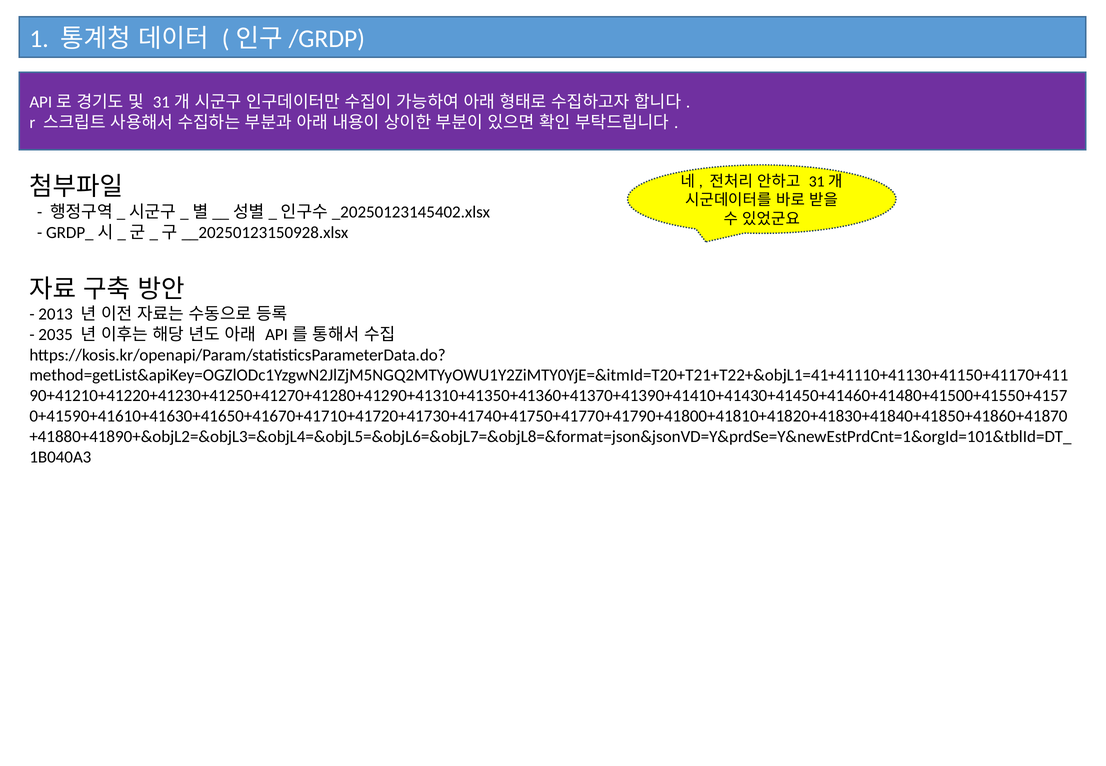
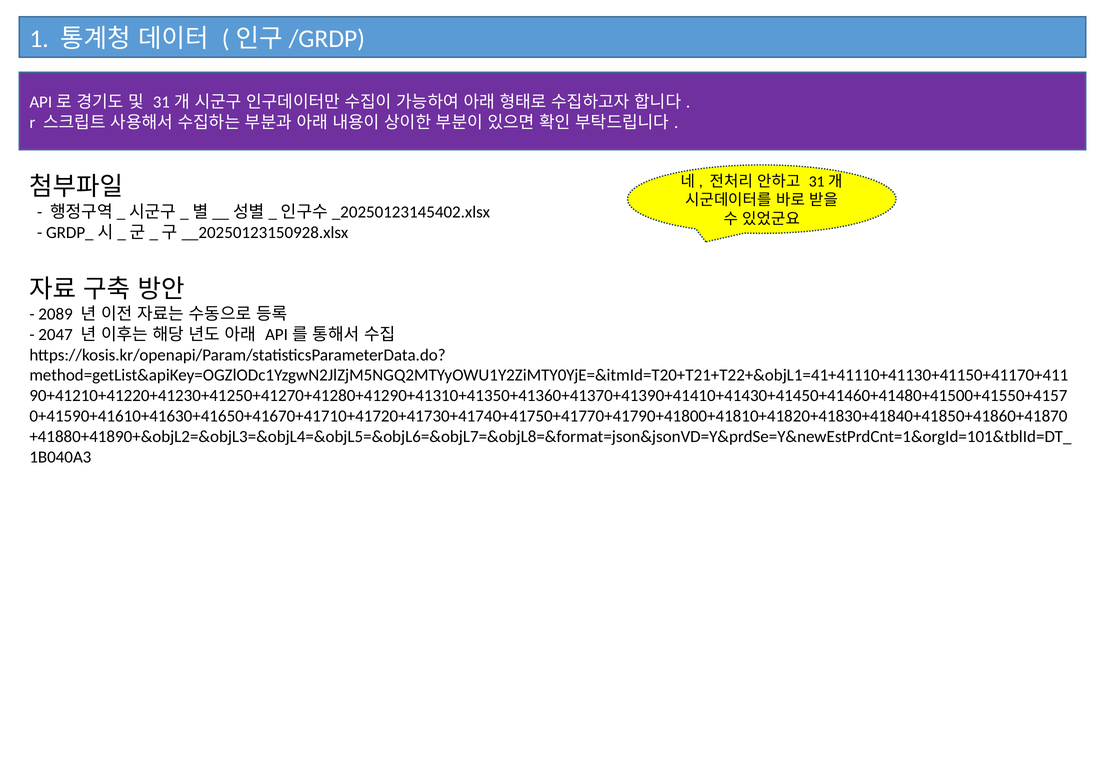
2013: 2013 -> 2089
2035: 2035 -> 2047
